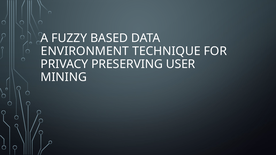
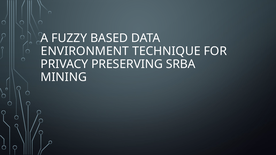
USER: USER -> SRBA
